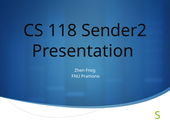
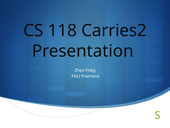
Sender2: Sender2 -> Carries2
